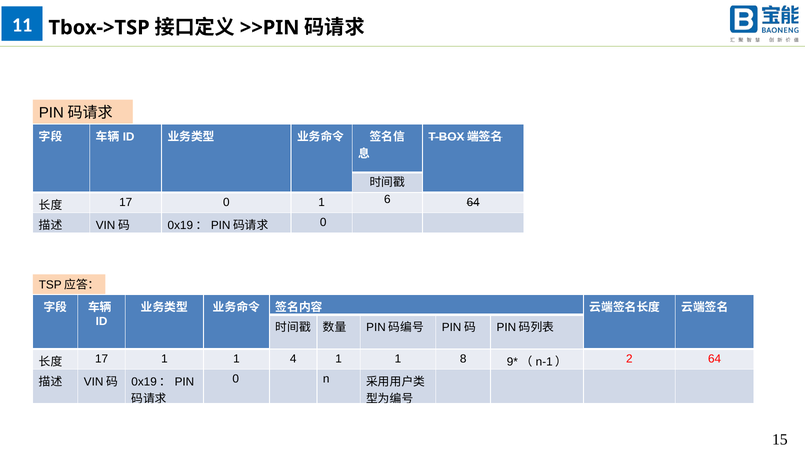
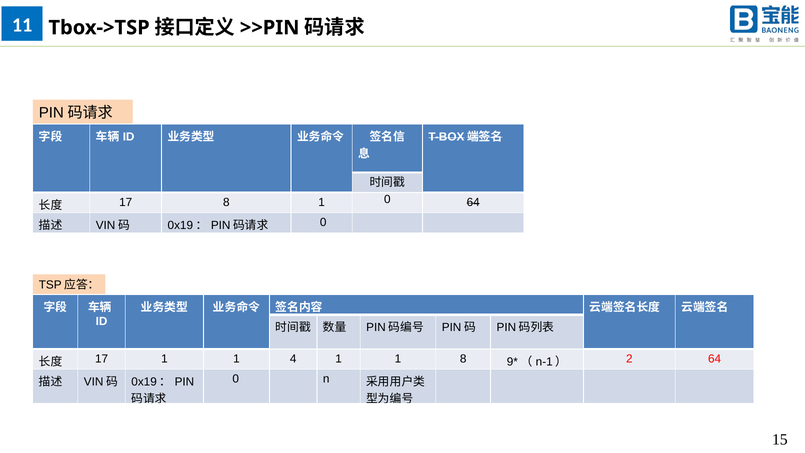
17 0: 0 -> 8
1 6: 6 -> 0
